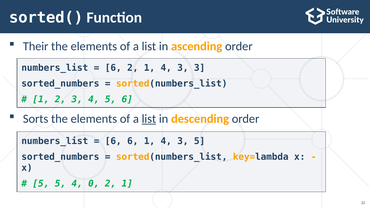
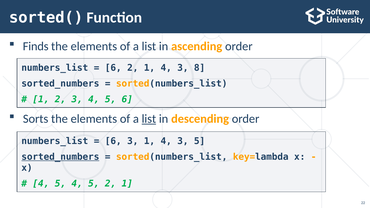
Their: Their -> Finds
3 3: 3 -> 8
6 6: 6 -> 3
sorted_numbers at (60, 157) underline: none -> present
5 at (41, 184): 5 -> 4
5 4 0: 0 -> 5
